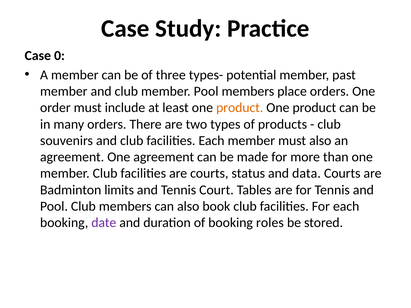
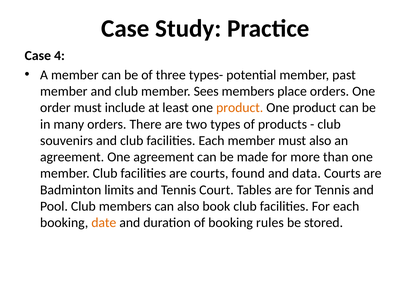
0: 0 -> 4
member Pool: Pool -> Sees
status: status -> found
date colour: purple -> orange
roles: roles -> rules
